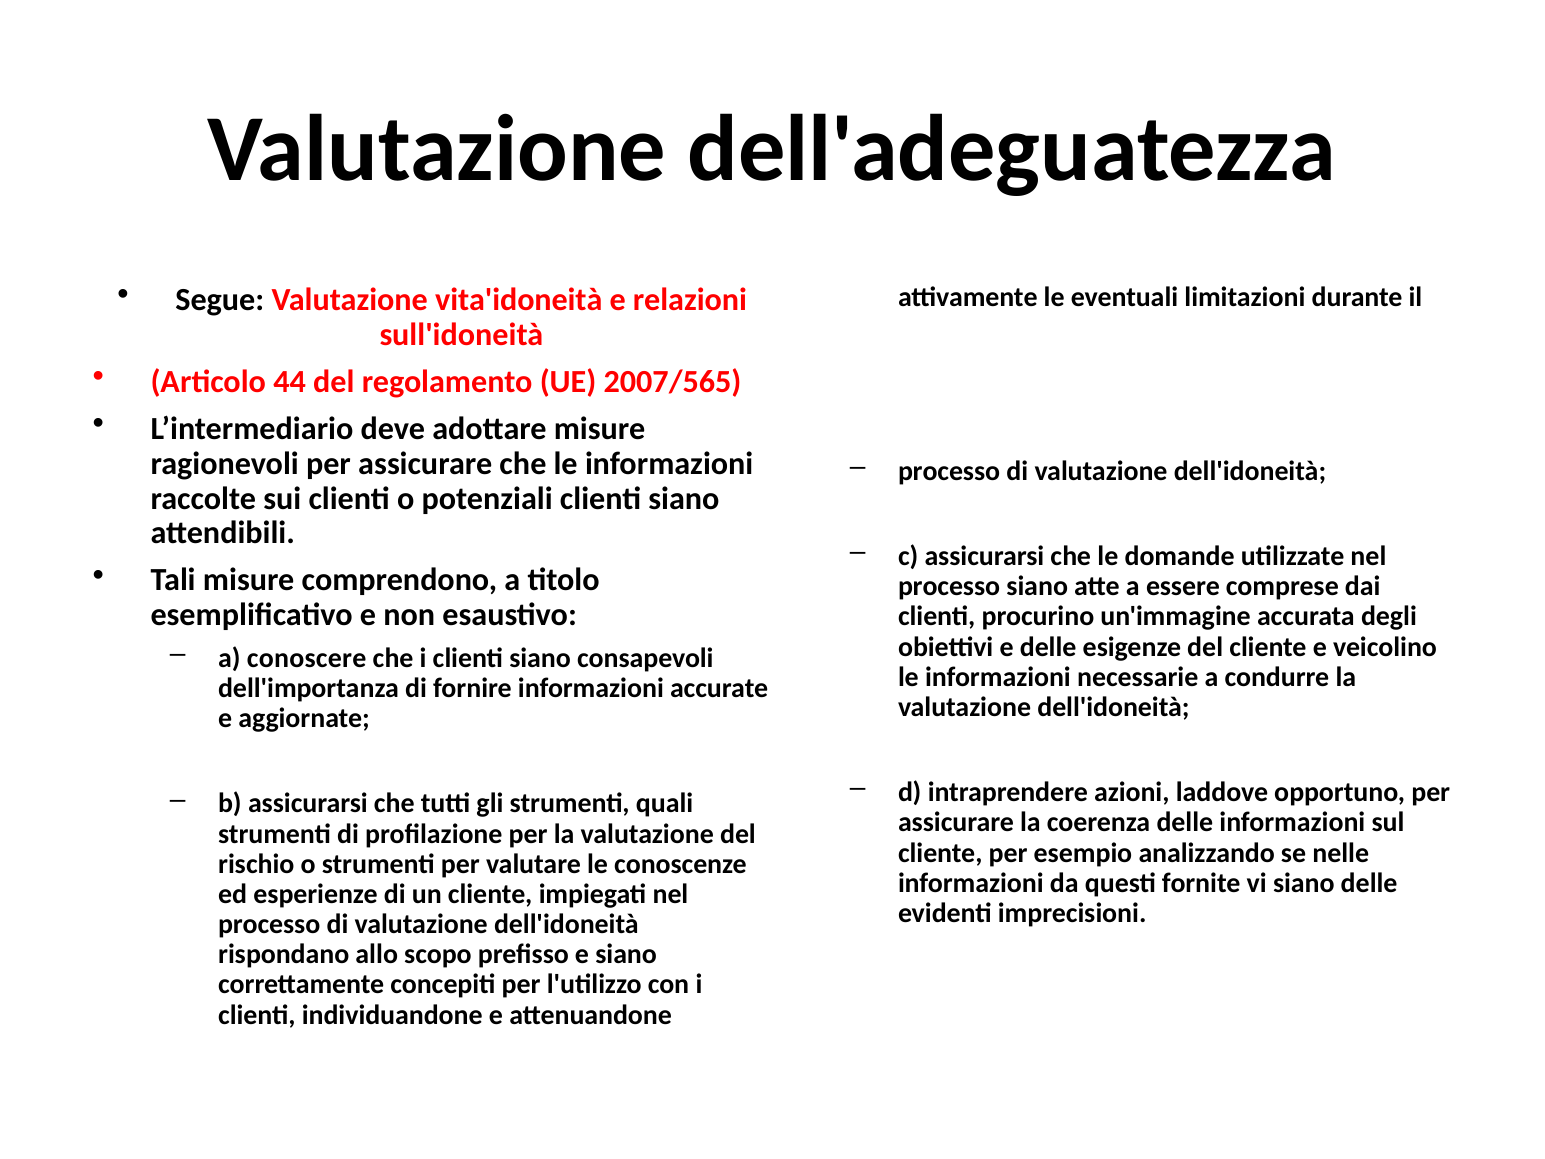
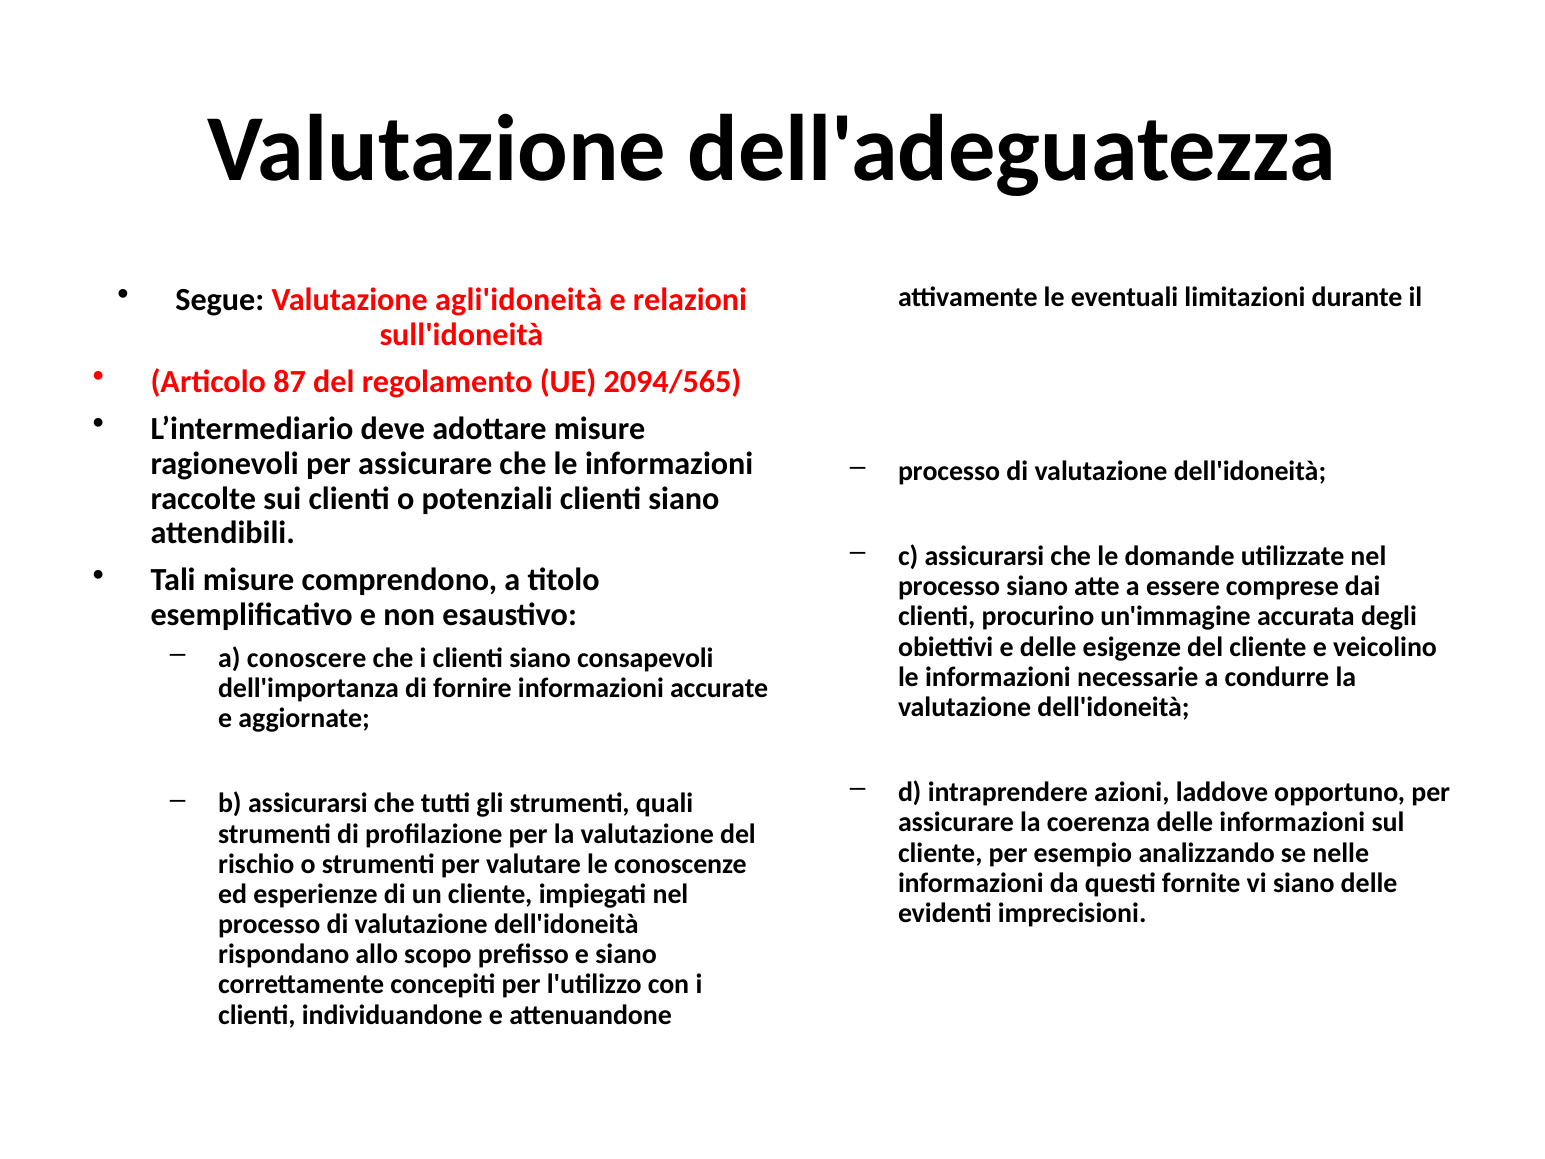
vita'idoneità: vita'idoneità -> agli'idoneità
44: 44 -> 87
2007/565: 2007/565 -> 2094/565
